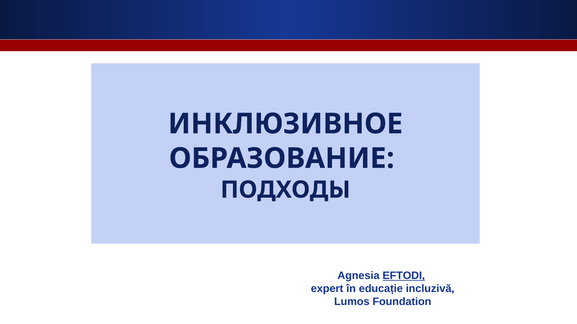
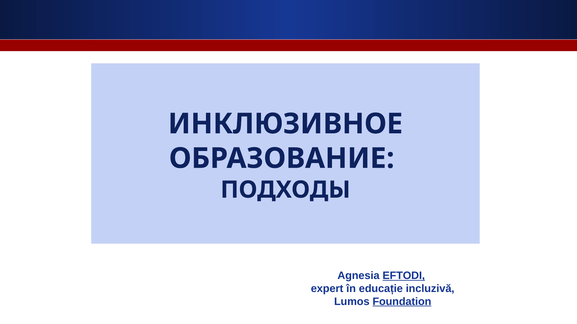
Foundation underline: none -> present
